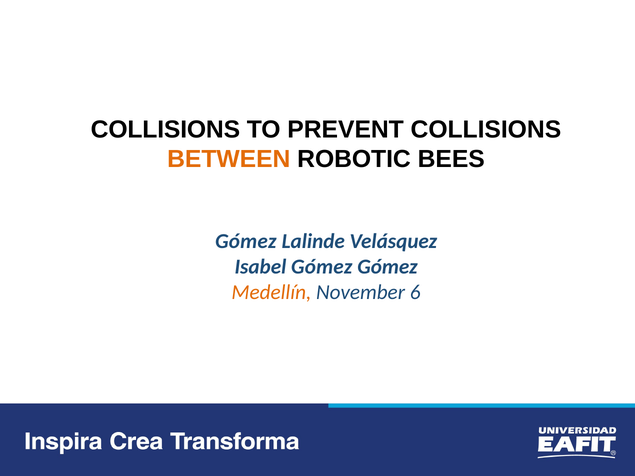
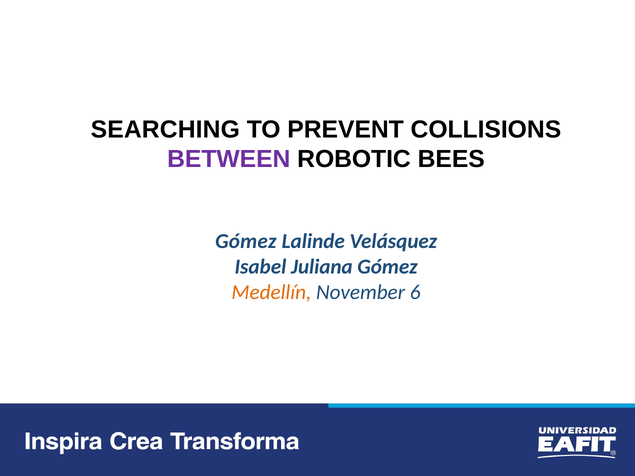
COLLISIONS at (165, 129): COLLISIONS -> SEARCHING
BETWEEN colour: orange -> purple
Isabel Gómez: Gómez -> Juliana
